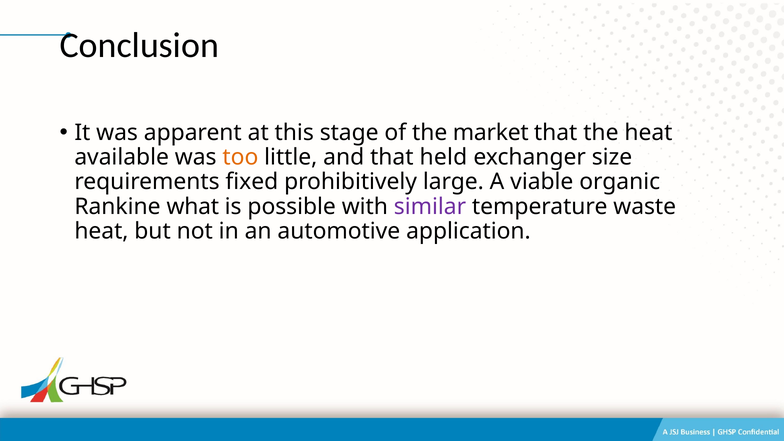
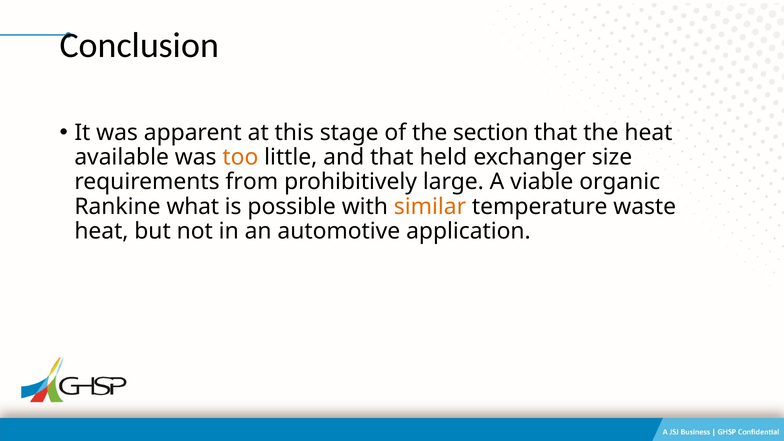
market: market -> section
fixed: fixed -> from
similar colour: purple -> orange
